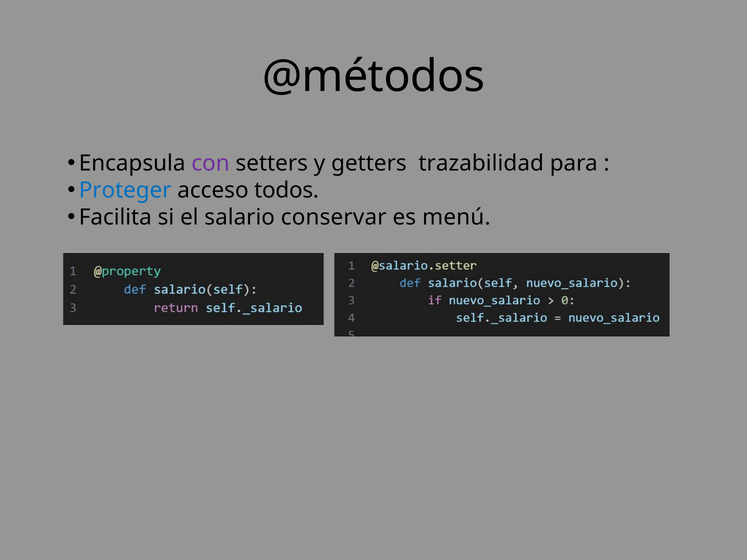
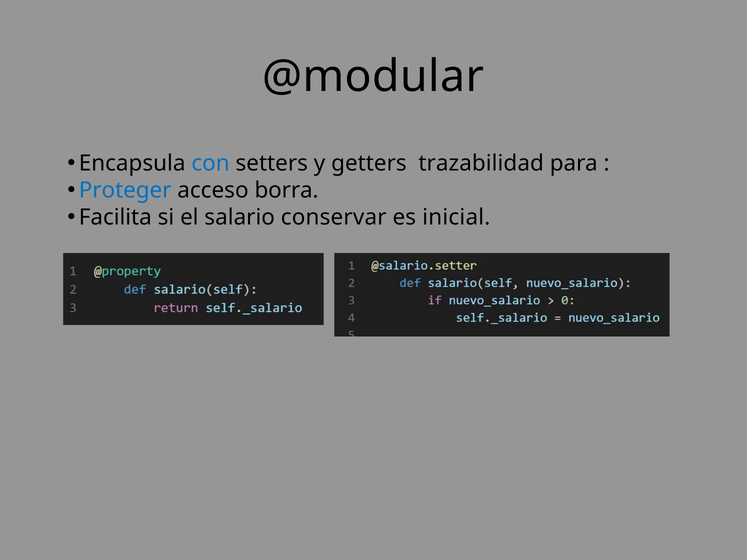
@métodos: @métodos -> @modular
con colour: purple -> blue
todos: todos -> borra
menú: menú -> inicial
